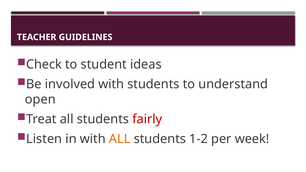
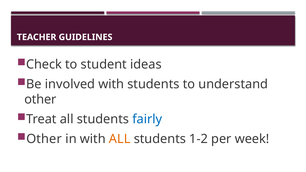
open at (40, 100): open -> other
fairly colour: red -> blue
Listen at (44, 139): Listen -> Other
